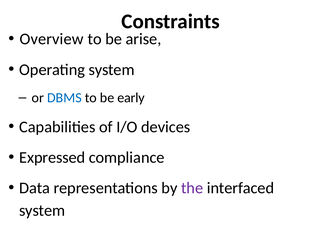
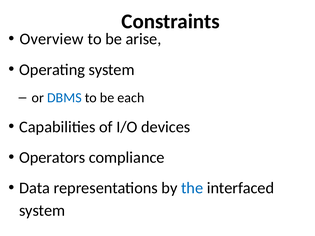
early: early -> each
Expressed: Expressed -> Operators
the colour: purple -> blue
